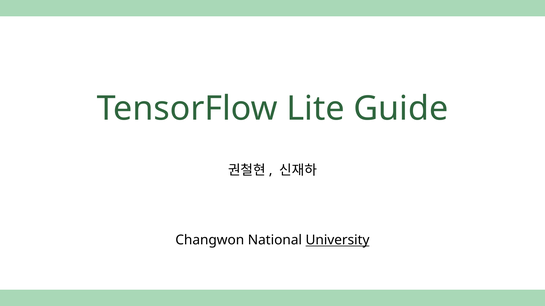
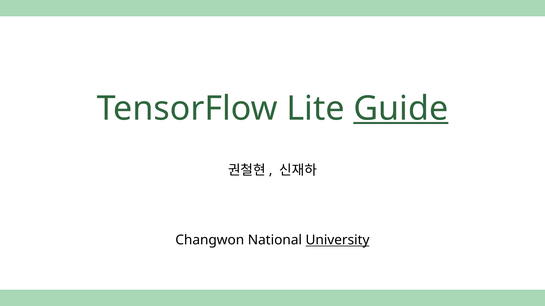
Guide underline: none -> present
